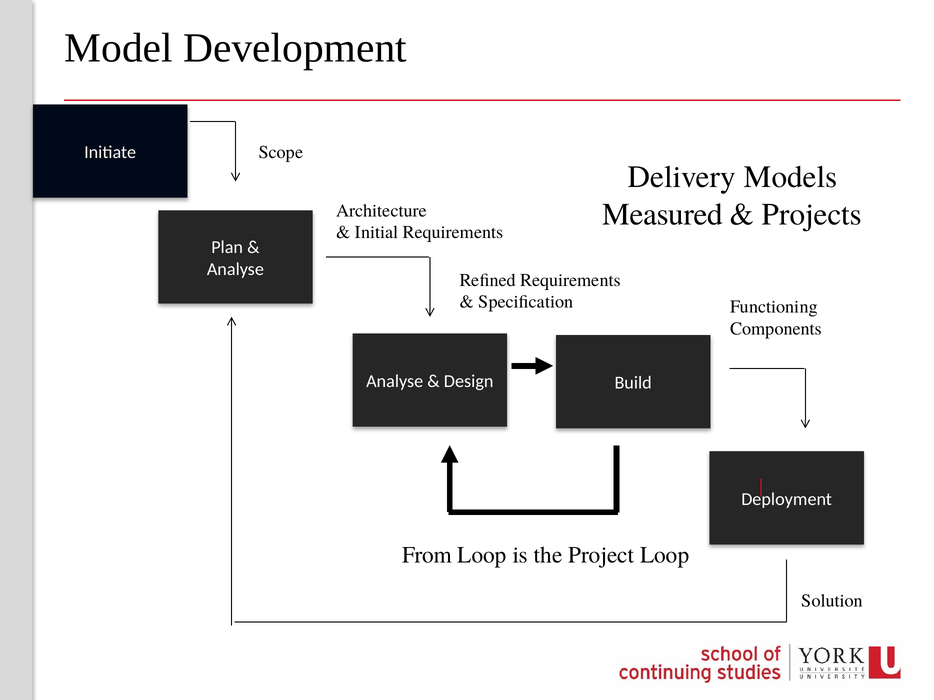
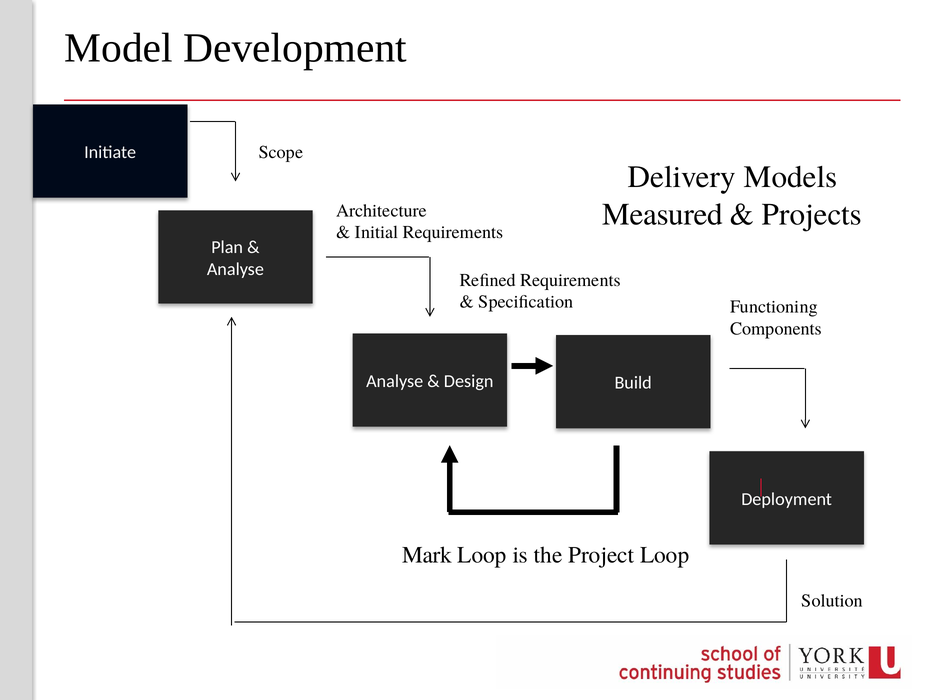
From: From -> Mark
